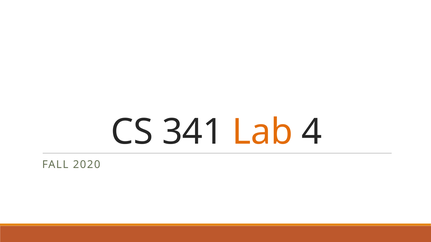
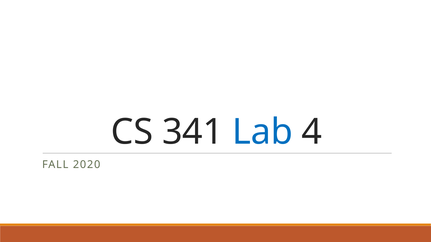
Lab colour: orange -> blue
